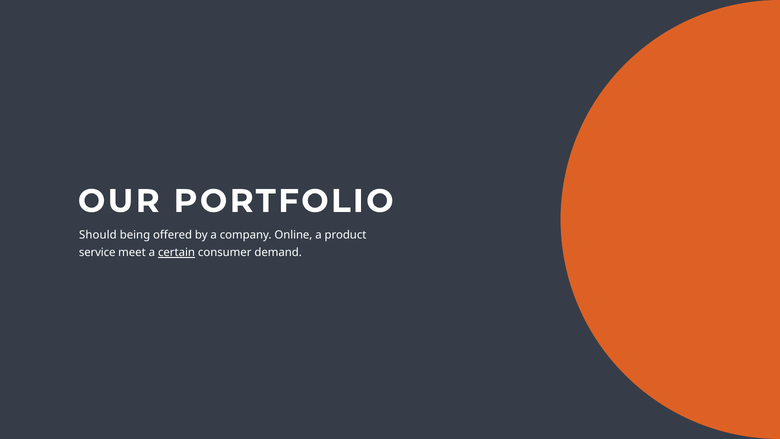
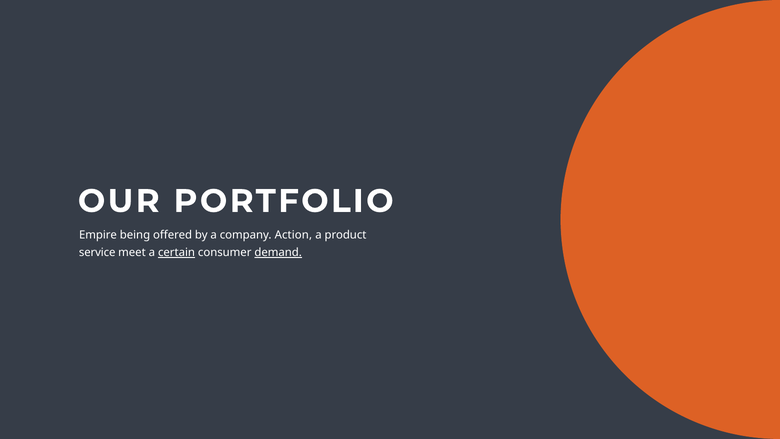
Should: Should -> Empire
Online: Online -> Action
demand underline: none -> present
